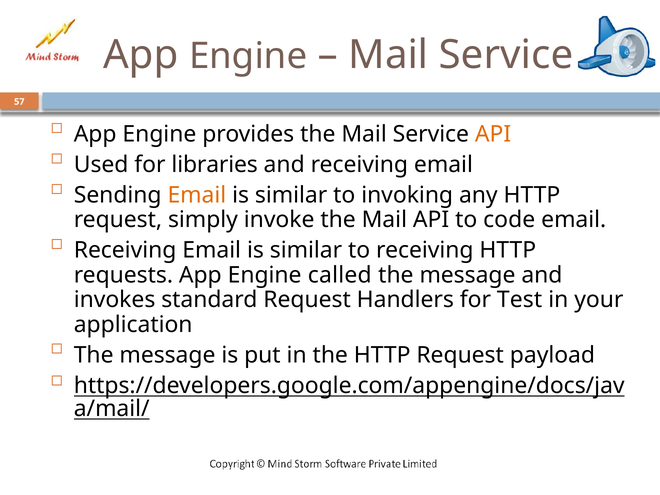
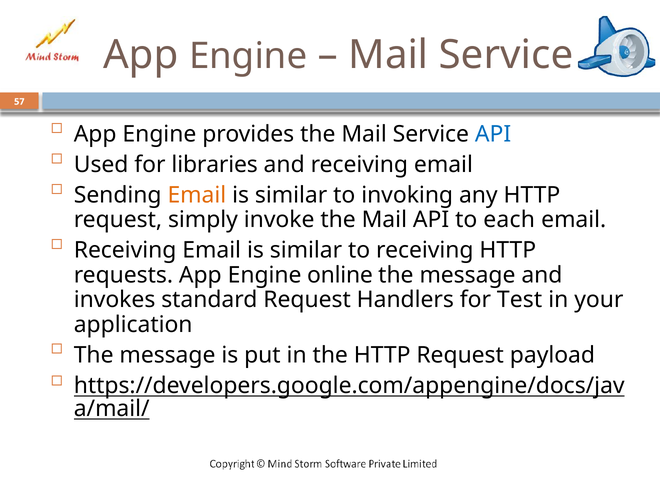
API at (493, 134) colour: orange -> blue
code: code -> each
called: called -> online
